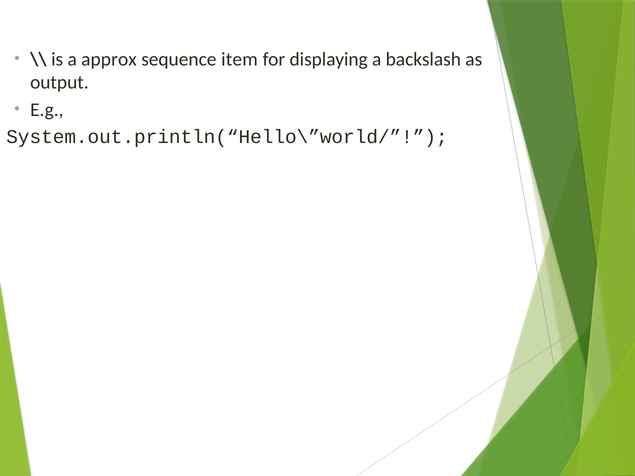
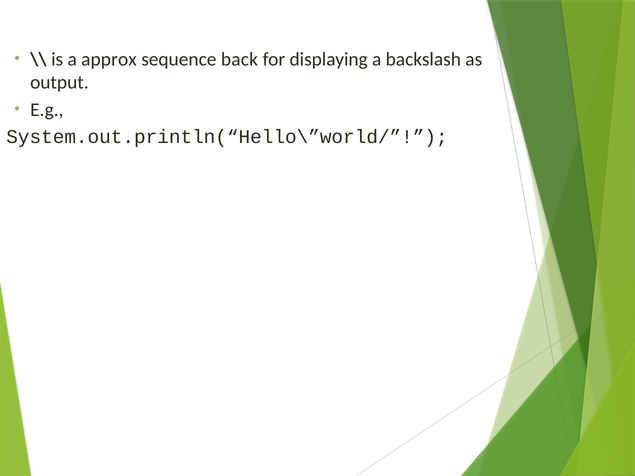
item: item -> back
